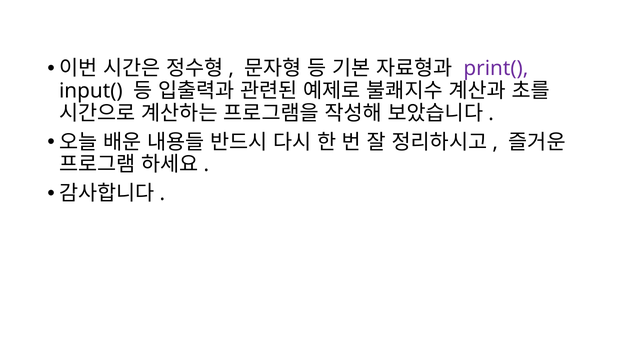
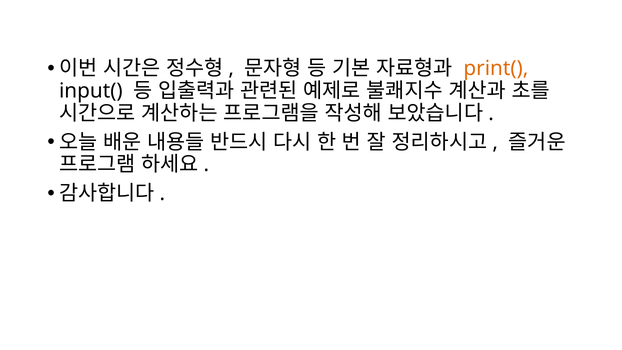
print( colour: purple -> orange
